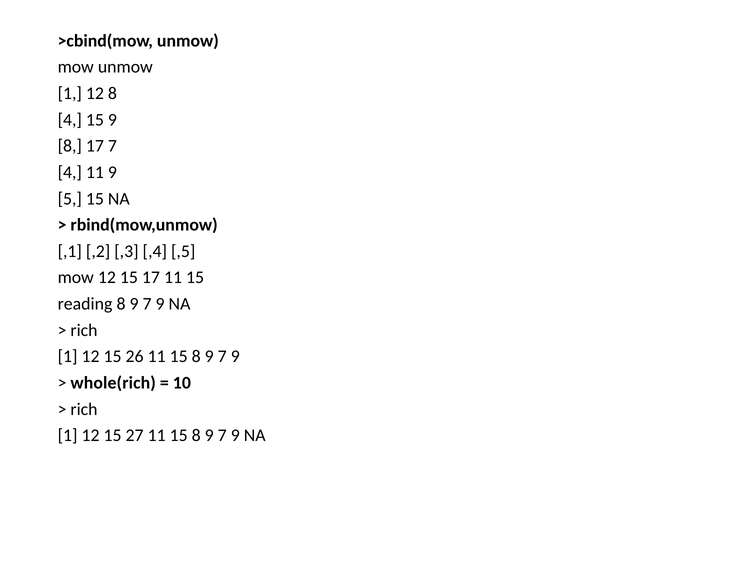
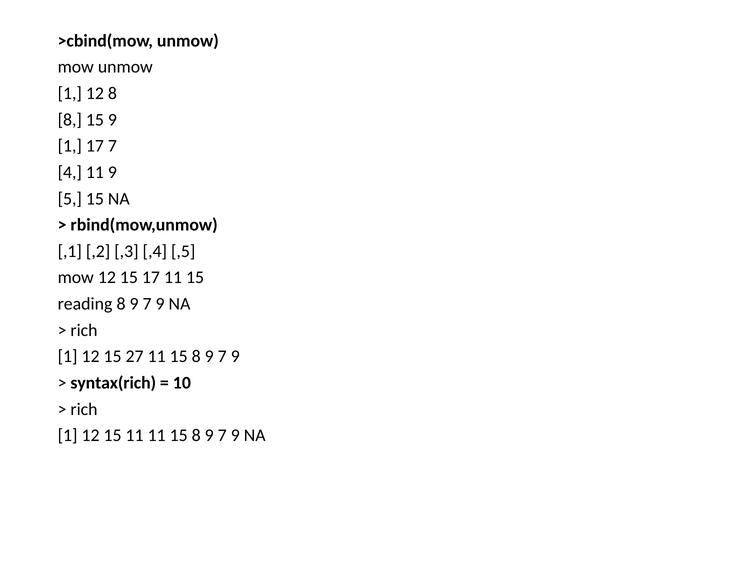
4 at (70, 120): 4 -> 8
8 at (70, 146): 8 -> 1
26: 26 -> 27
whole(rich: whole(rich -> syntax(rich
15 27: 27 -> 11
